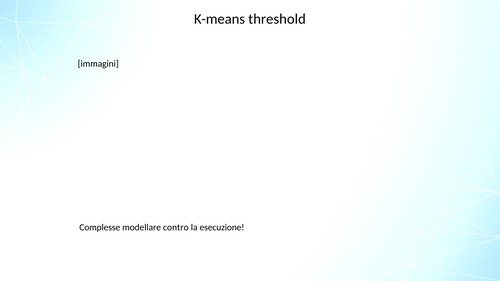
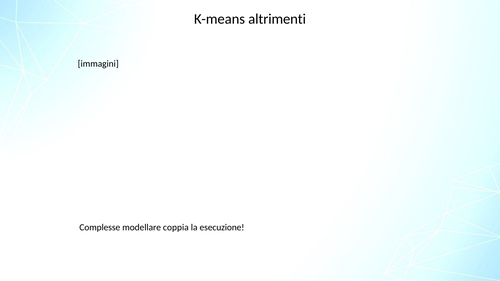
threshold: threshold -> altrimenti
contro: contro -> coppia
